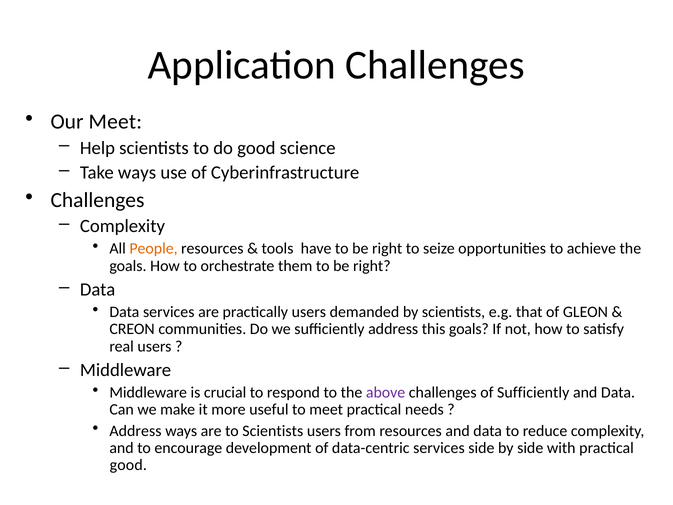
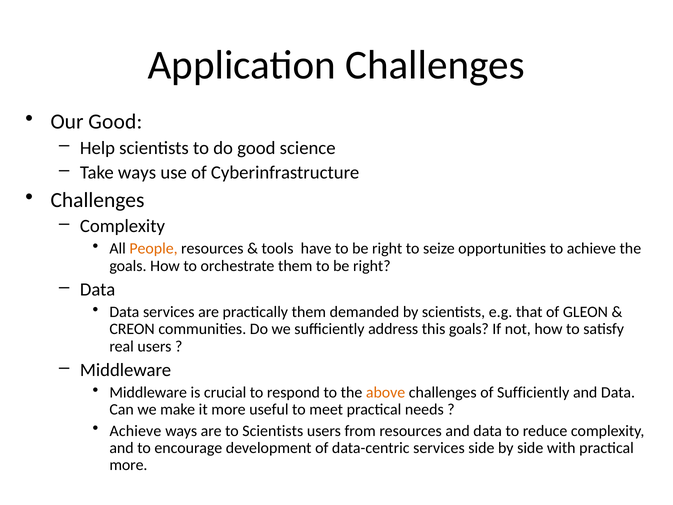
Our Meet: Meet -> Good
practically users: users -> them
above colour: purple -> orange
Address at (135, 431): Address -> Achieve
good at (128, 465): good -> more
